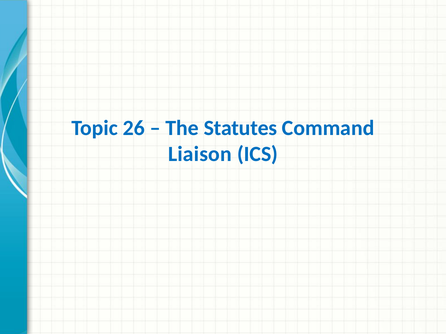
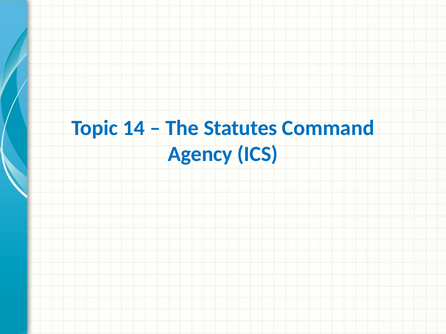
26: 26 -> 14
Liaison: Liaison -> Agency
